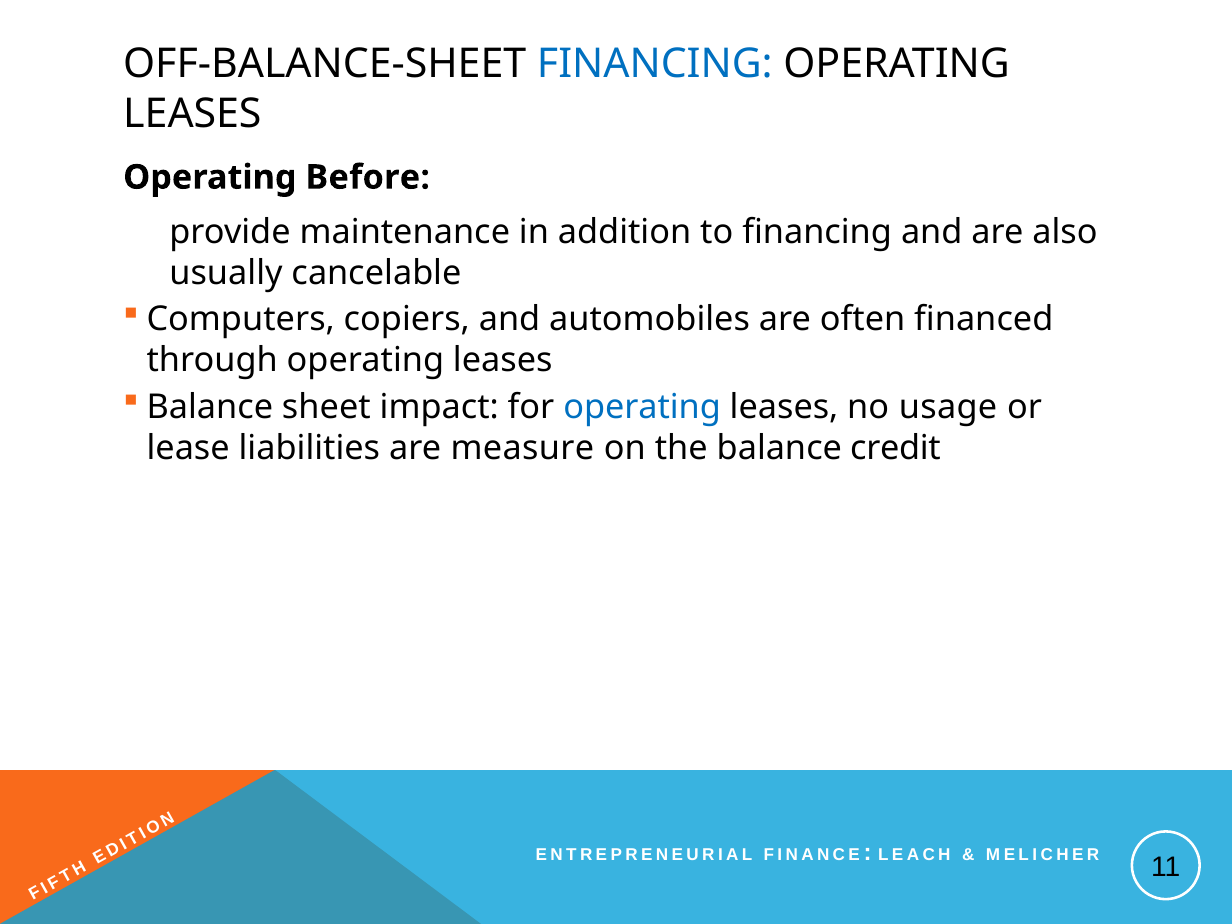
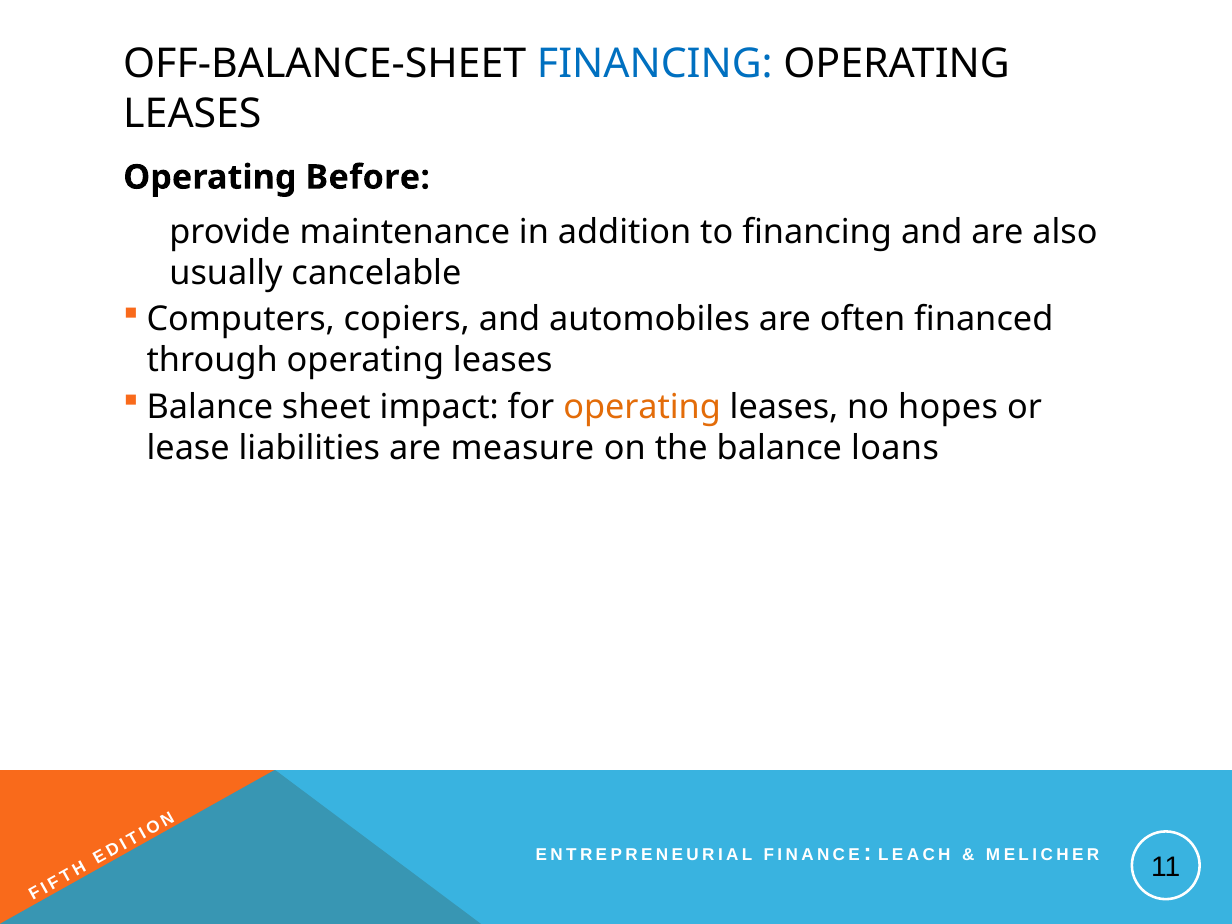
operating at (642, 407) colour: blue -> orange
usage: usage -> hopes
credit: credit -> loans
